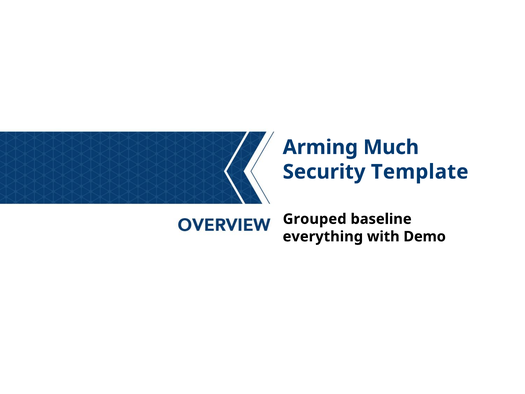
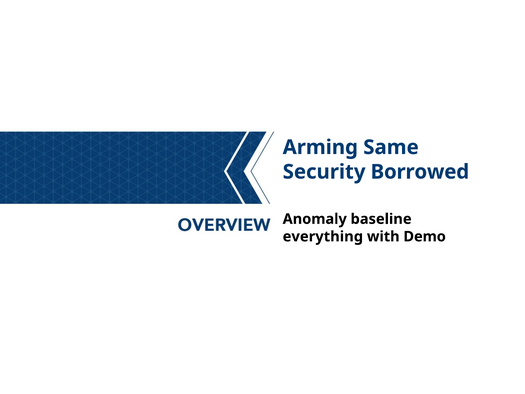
Much: Much -> Same
Template: Template -> Borrowed
Grouped: Grouped -> Anomaly
